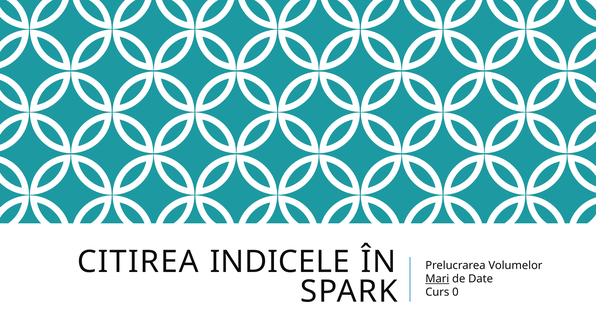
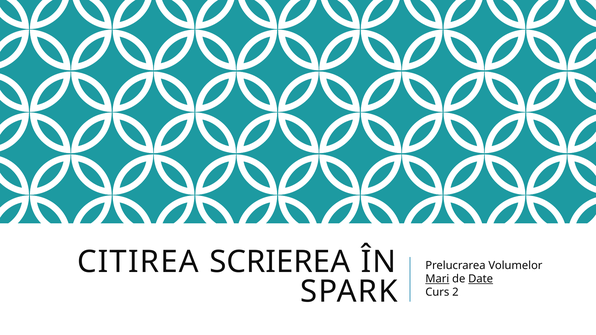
INDICELE: INDICELE -> SCRIEREA
Date underline: none -> present
0: 0 -> 2
